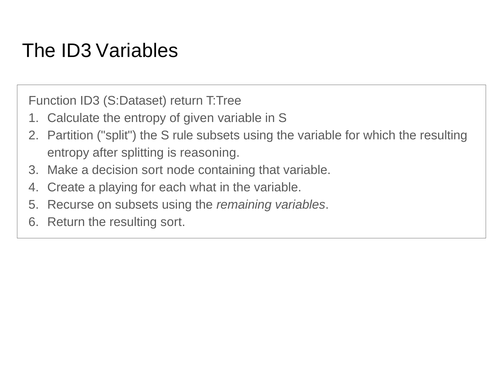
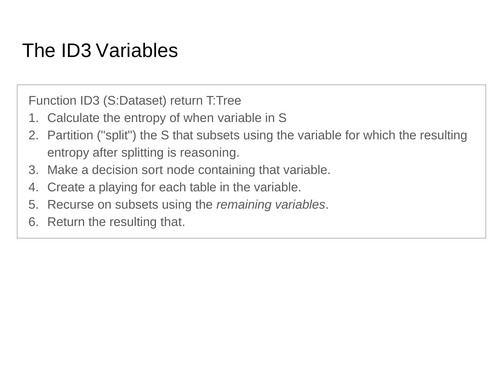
given: given -> when
S rule: rule -> that
what: what -> table
resulting sort: sort -> that
